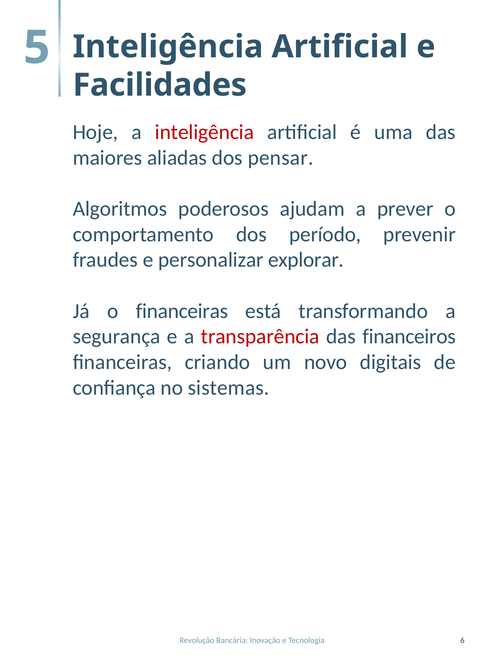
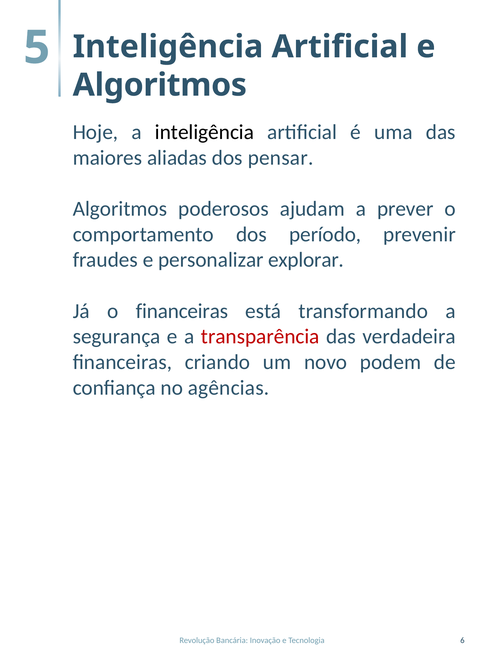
Facilidades at (160, 85): Facilidades -> Algoritmos
inteligência at (205, 132) colour: red -> black
financeiros: financeiros -> verdadeira
digitais: digitais -> podem
sistemas: sistemas -> agências
